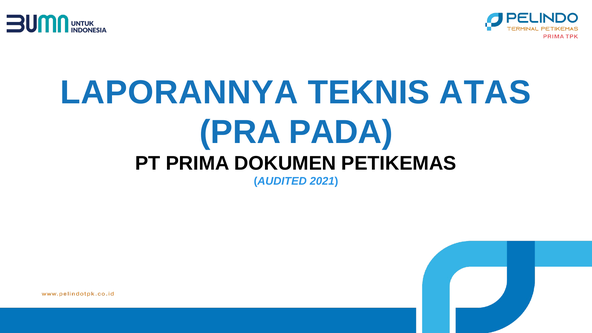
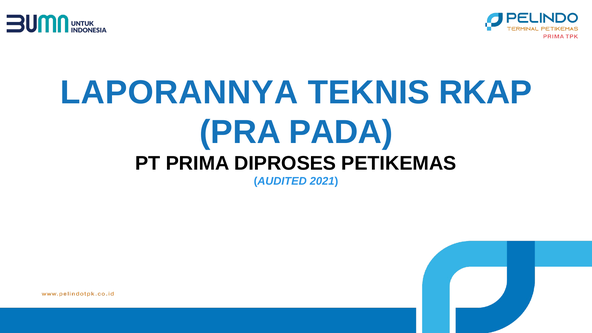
ATAS: ATAS -> RKAP
DOKUMEN: DOKUMEN -> DIPROSES
